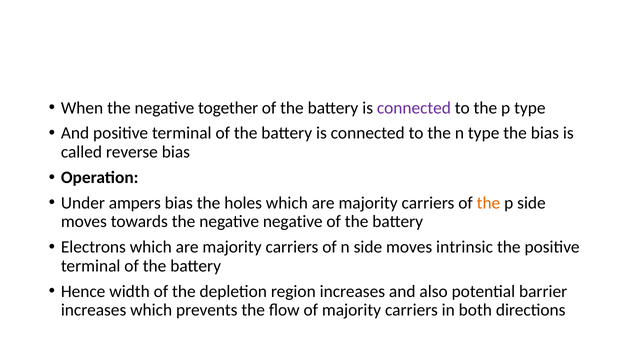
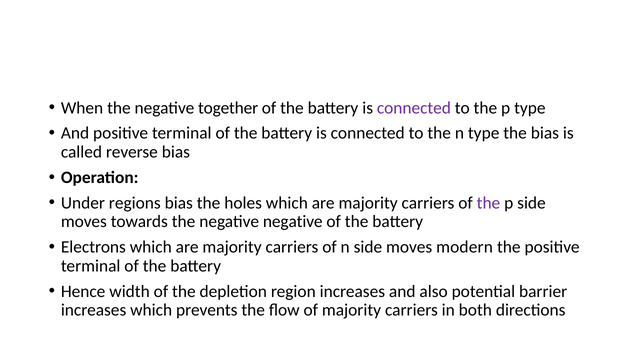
ampers: ampers -> regions
the at (488, 203) colour: orange -> purple
intrinsic: intrinsic -> modern
